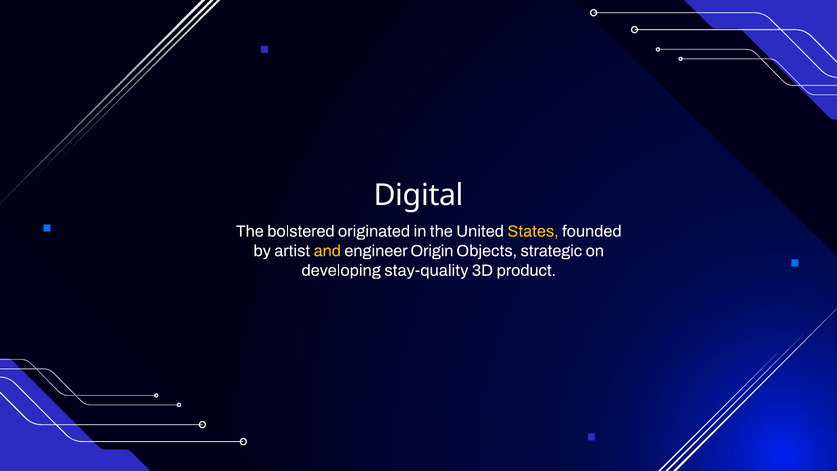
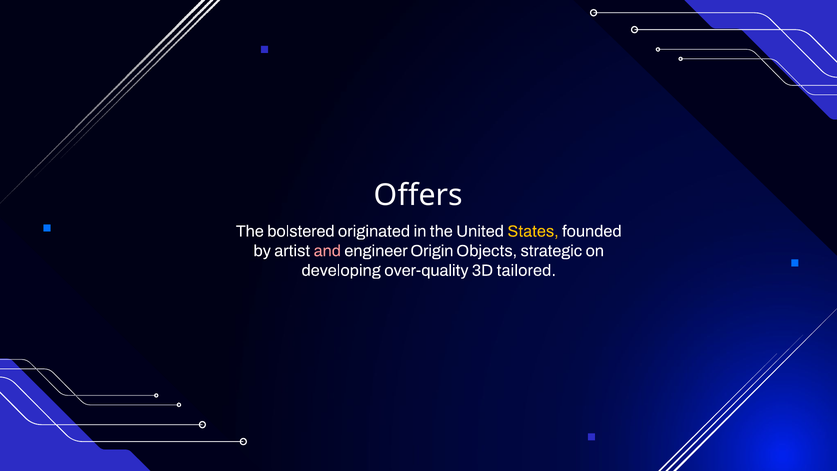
Digital: Digital -> Offers
and colour: yellow -> pink
stay-quality: stay-quality -> over-quality
product: product -> tailored
